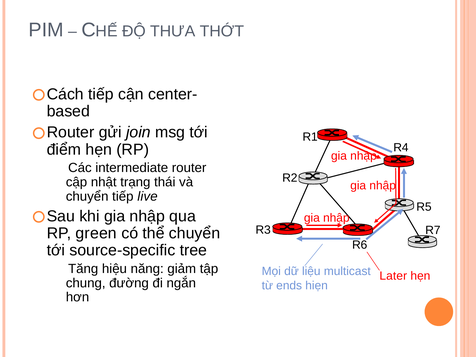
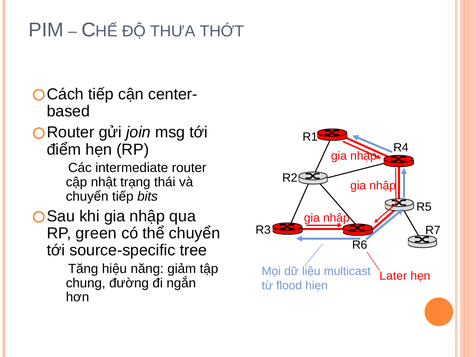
live: live -> bits
ends: ends -> flood
